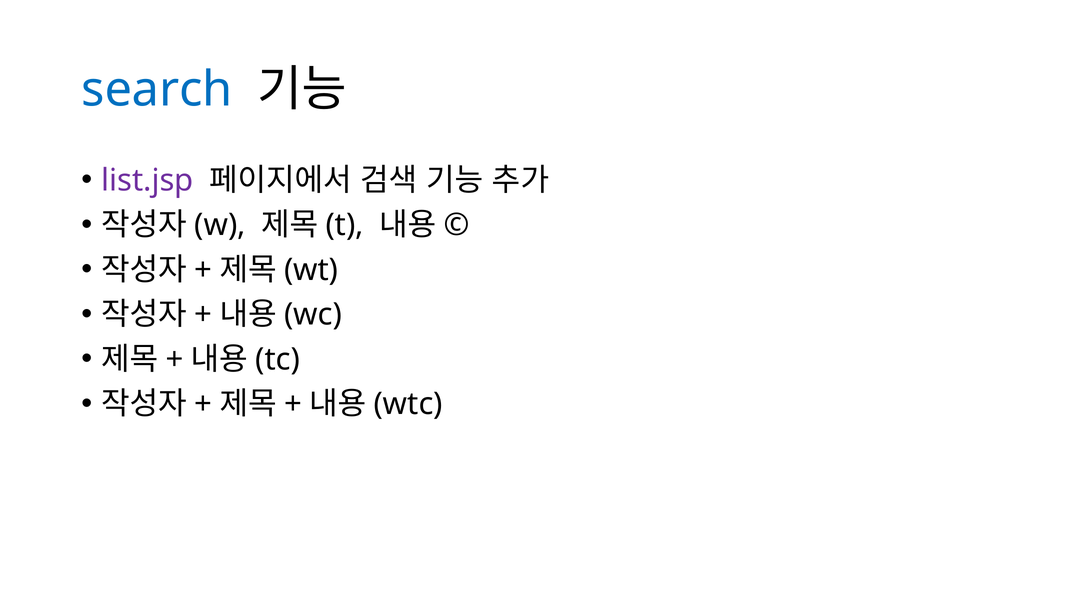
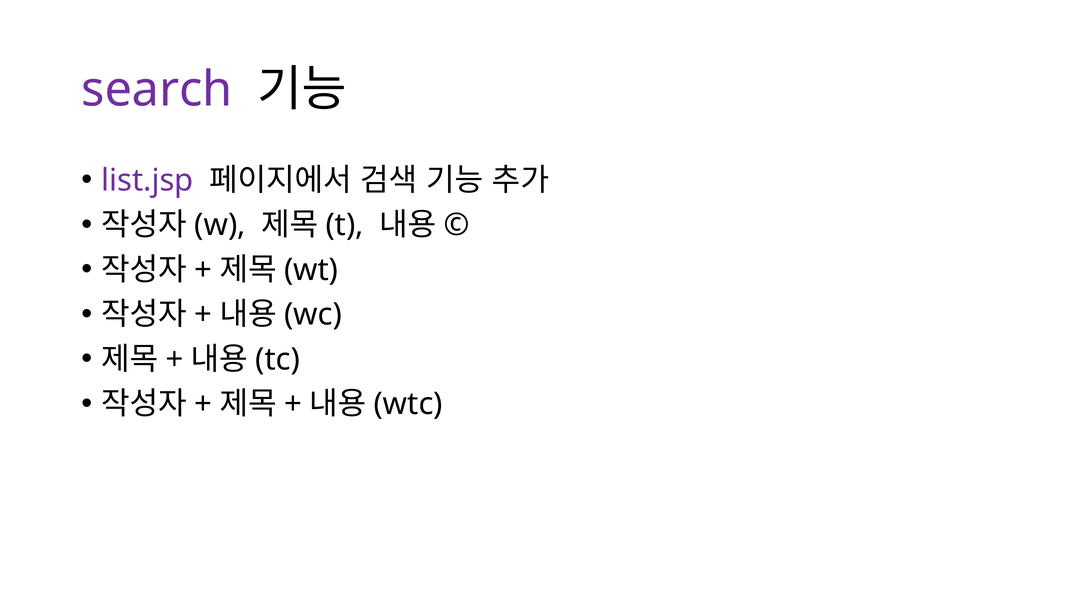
search colour: blue -> purple
